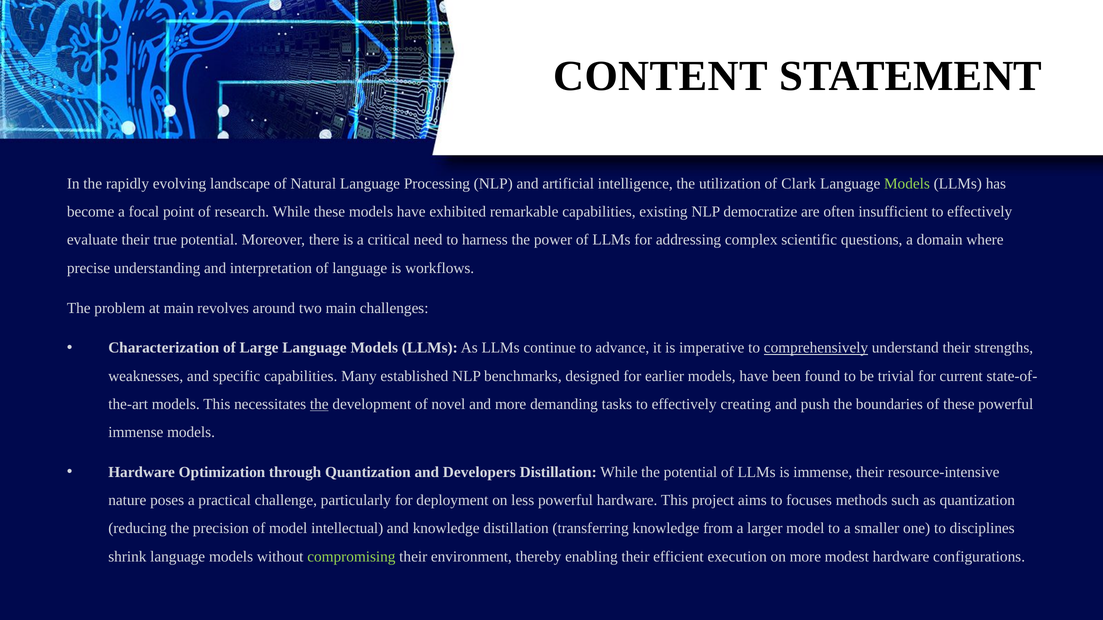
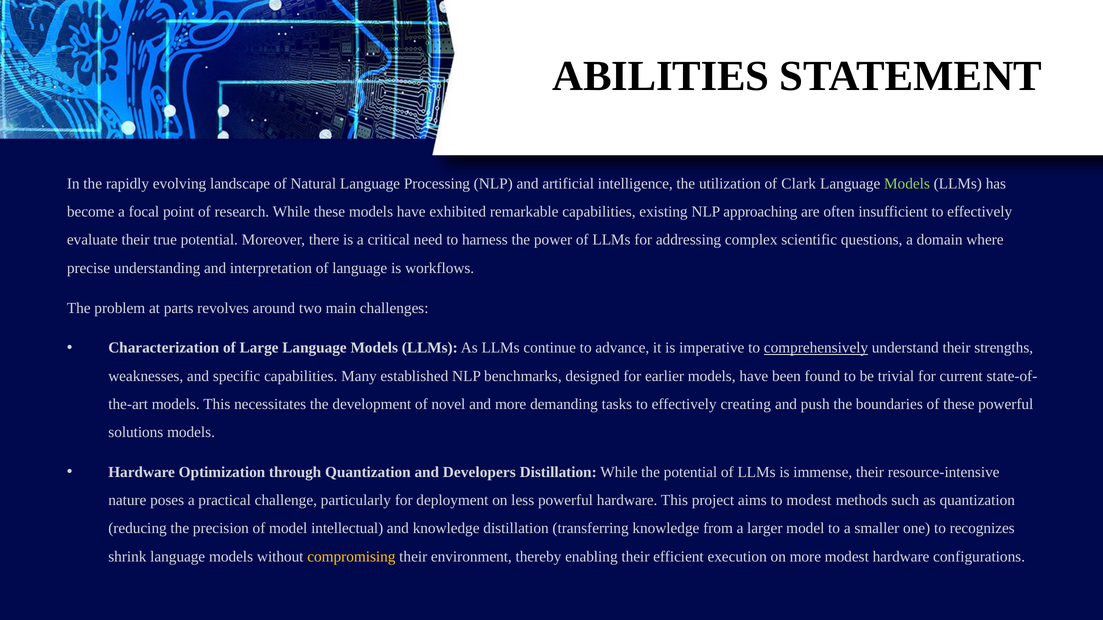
CONTENT: CONTENT -> ABILITIES
democratize: democratize -> approaching
at main: main -> parts
the at (319, 404) underline: present -> none
immense at (136, 433): immense -> solutions
to focuses: focuses -> modest
disciplines: disciplines -> recognizes
compromising colour: light green -> yellow
